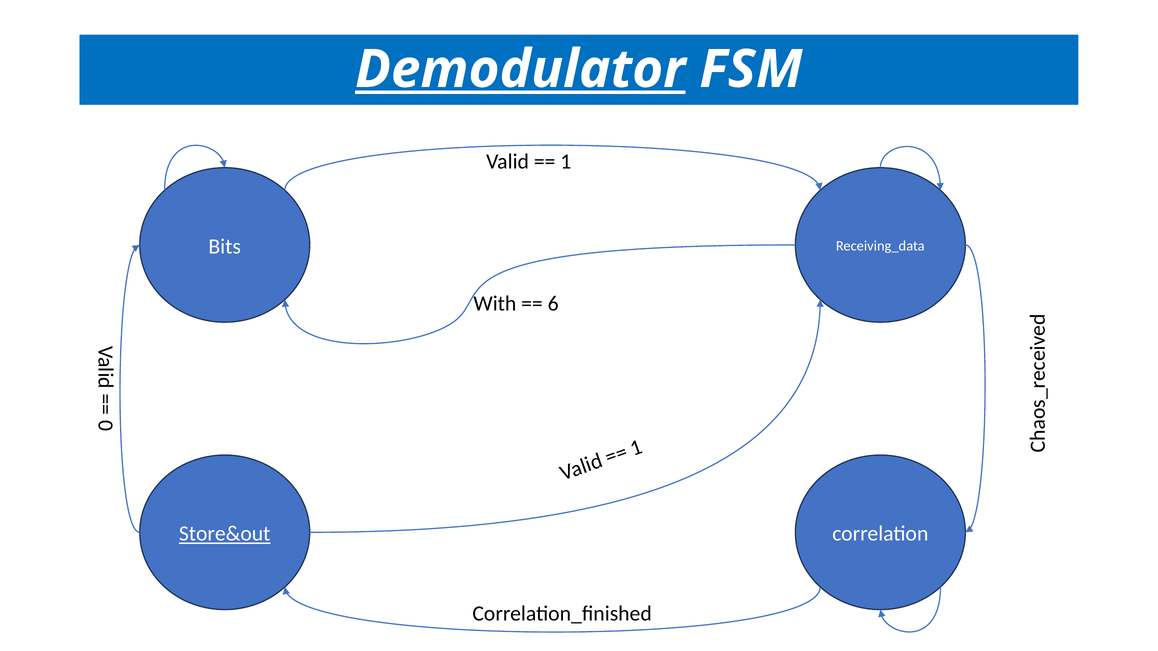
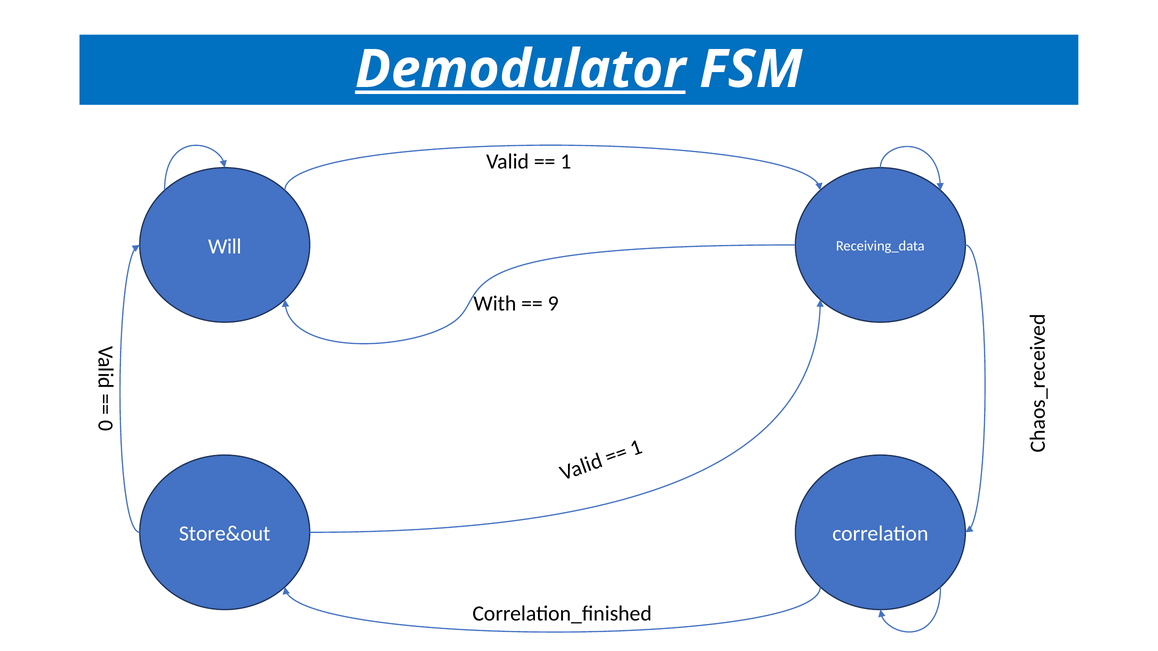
Bits: Bits -> Will
6: 6 -> 9
Store&out underline: present -> none
